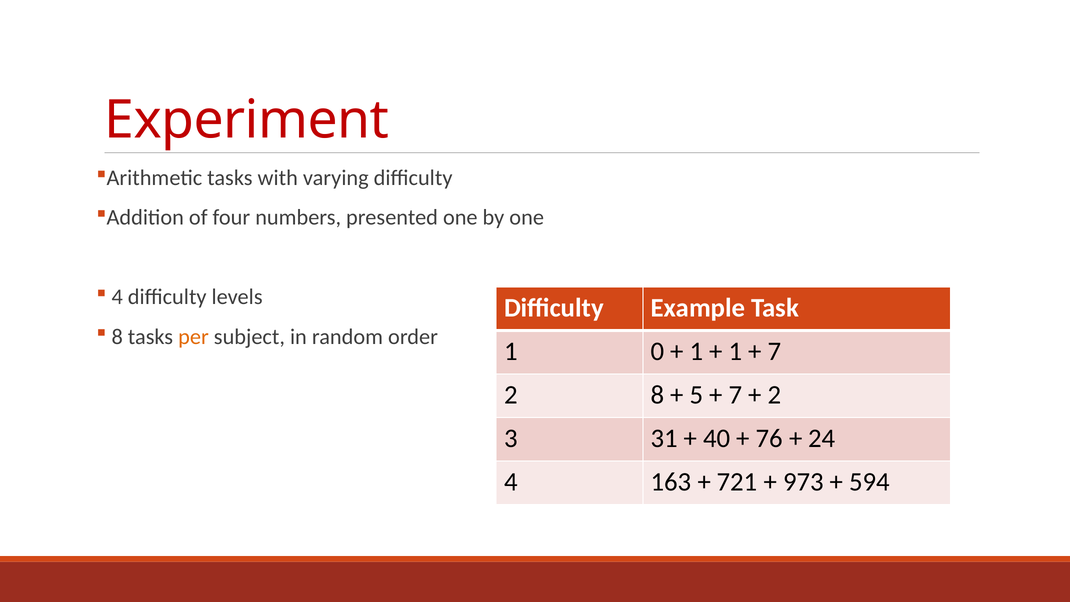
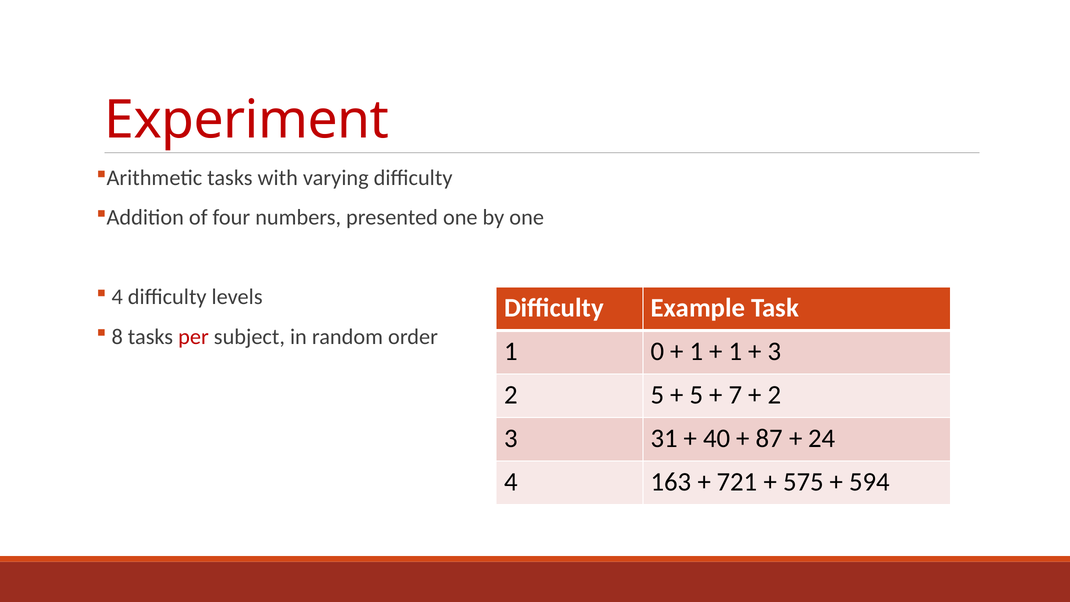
per colour: orange -> red
7 at (775, 351): 7 -> 3
2 8: 8 -> 5
76: 76 -> 87
973: 973 -> 575
